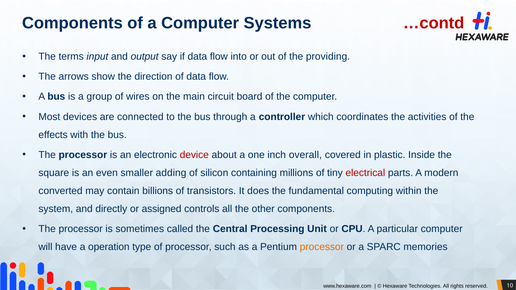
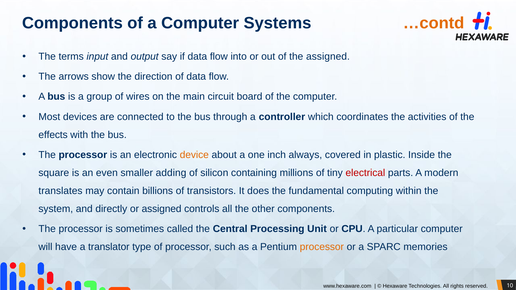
…contd colour: red -> orange
the providing: providing -> assigned
device colour: red -> orange
overall: overall -> always
converted: converted -> translates
operation: operation -> translator
